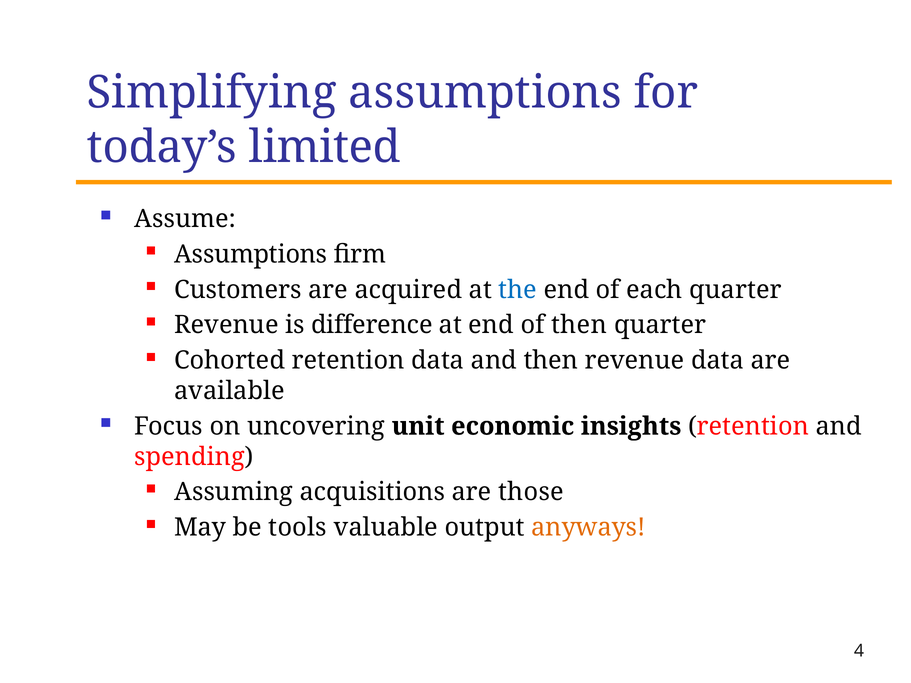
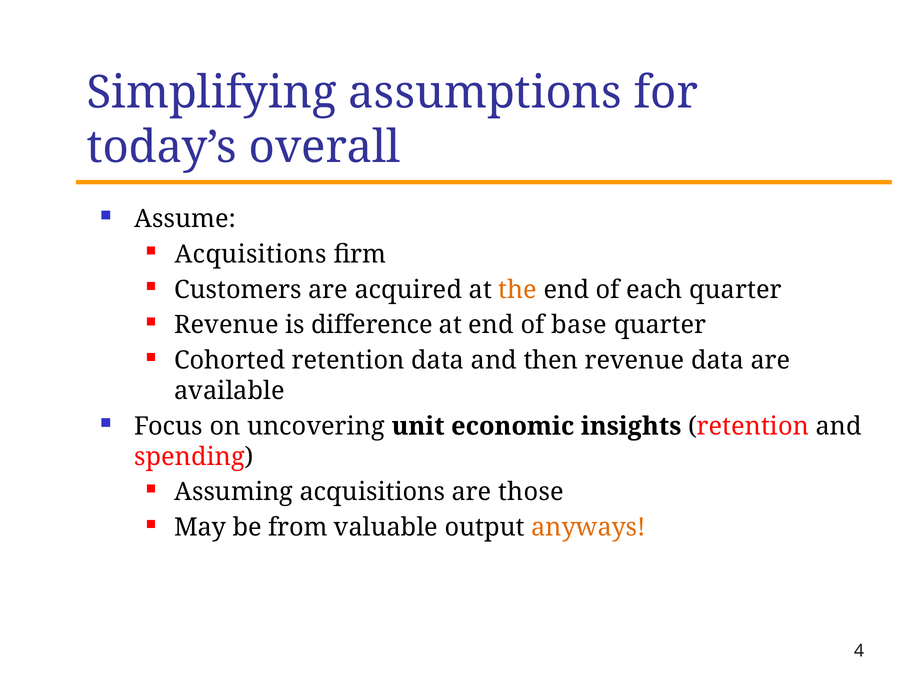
limited: limited -> overall
Assumptions at (251, 254): Assumptions -> Acquisitions
the colour: blue -> orange
of then: then -> base
tools: tools -> from
